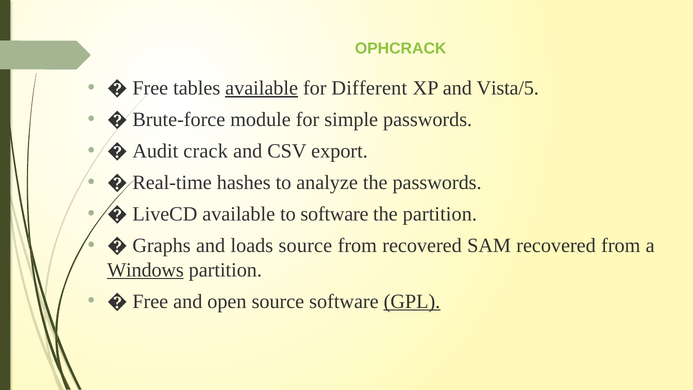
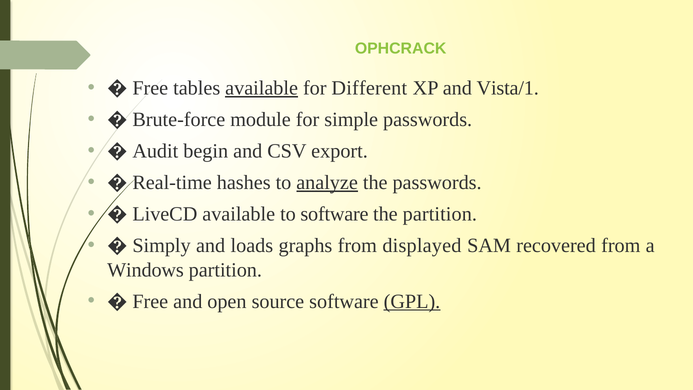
Vista/5: Vista/5 -> Vista/1
crack: crack -> begin
analyze underline: none -> present
Graphs: Graphs -> Simply
loads source: source -> graphs
from recovered: recovered -> displayed
Windows underline: present -> none
